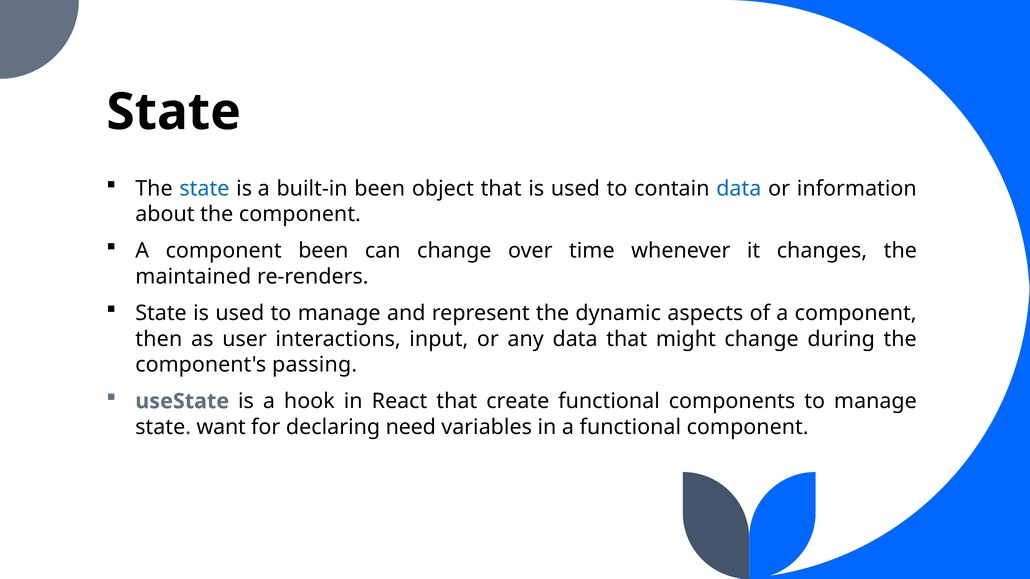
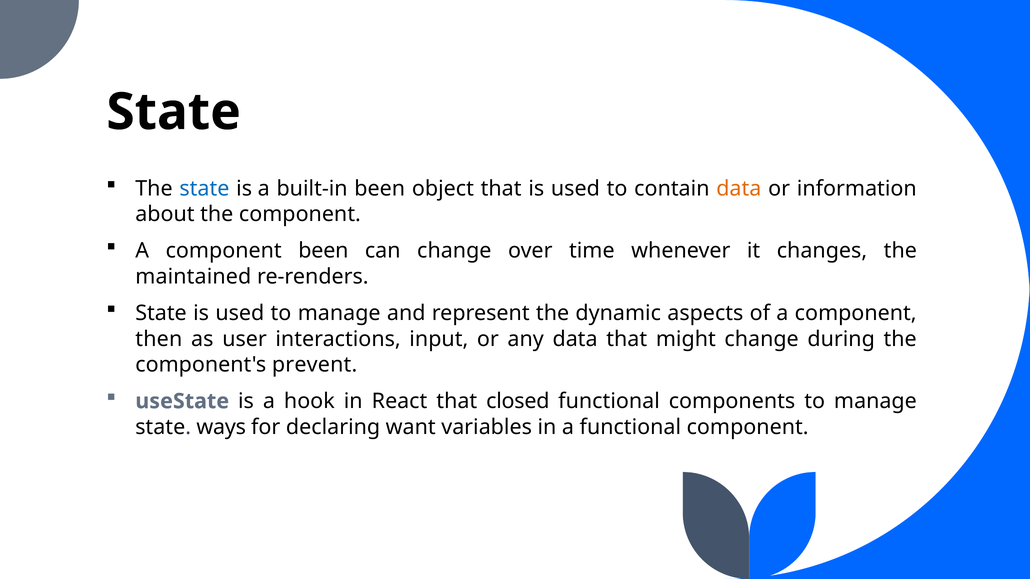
data at (739, 189) colour: blue -> orange
passing: passing -> prevent
create: create -> closed
want: want -> ways
need: need -> want
